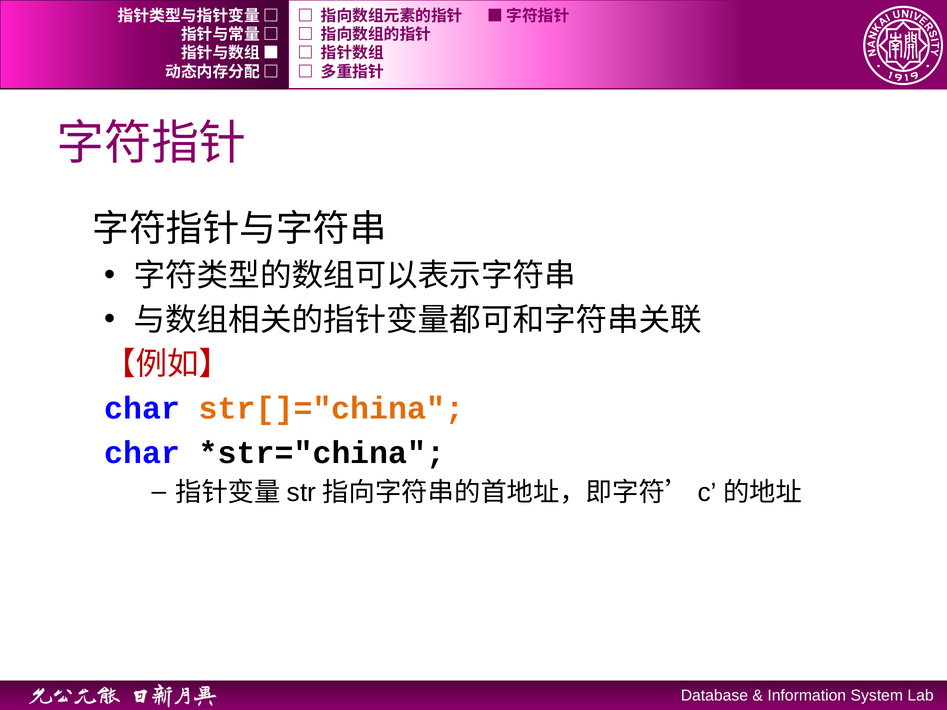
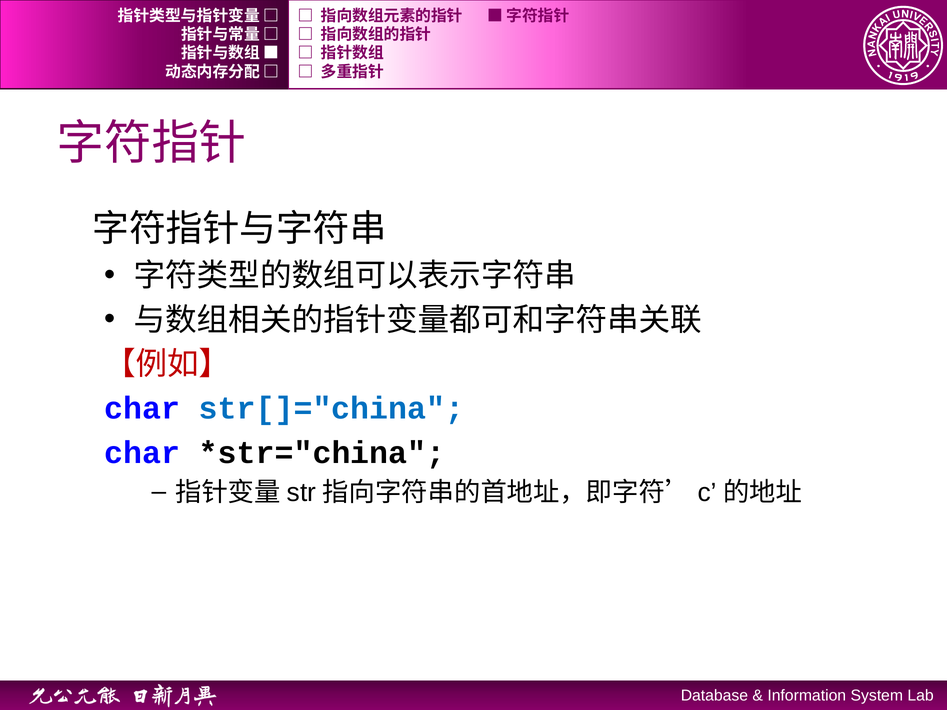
str[]="china colour: orange -> blue
